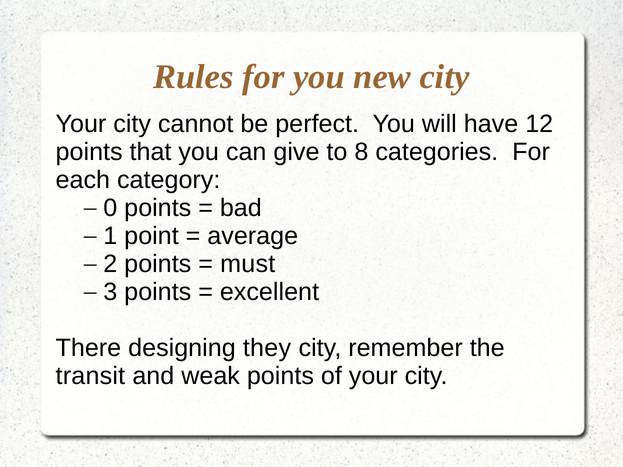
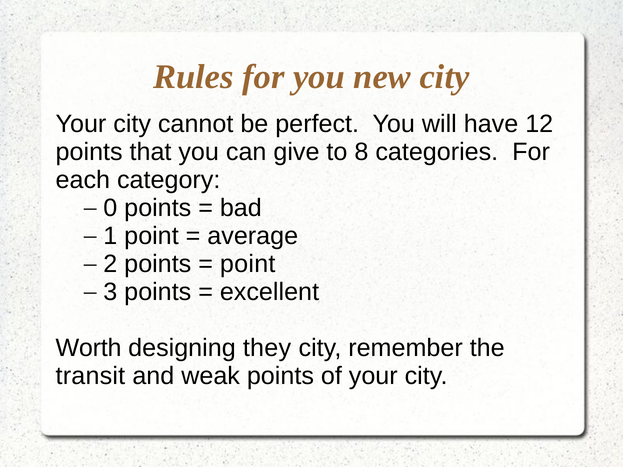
must at (248, 264): must -> point
There: There -> Worth
